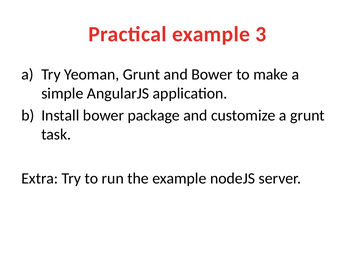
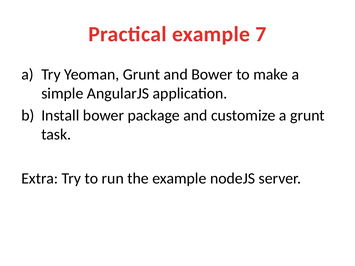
3: 3 -> 7
